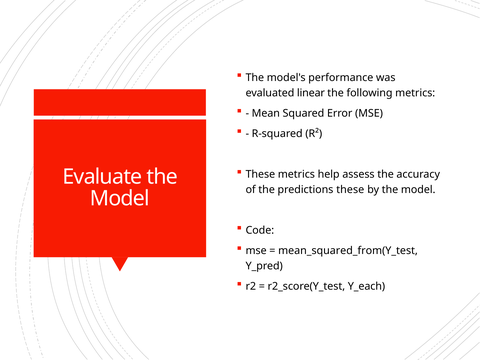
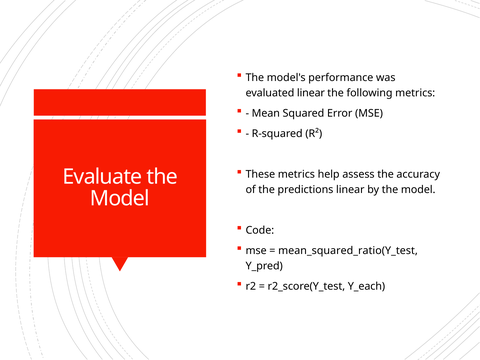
predictions these: these -> linear
mean_squared_from(Y_test: mean_squared_from(Y_test -> mean_squared_ratio(Y_test
